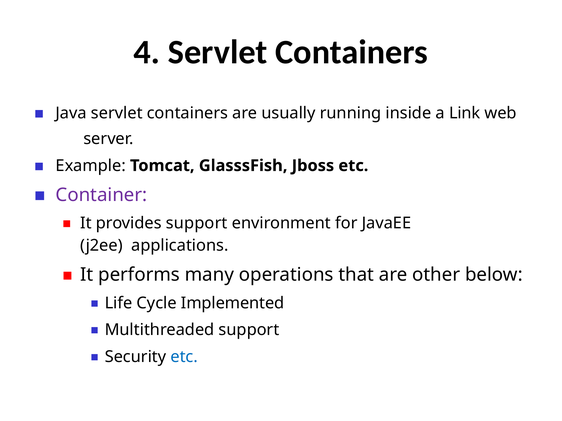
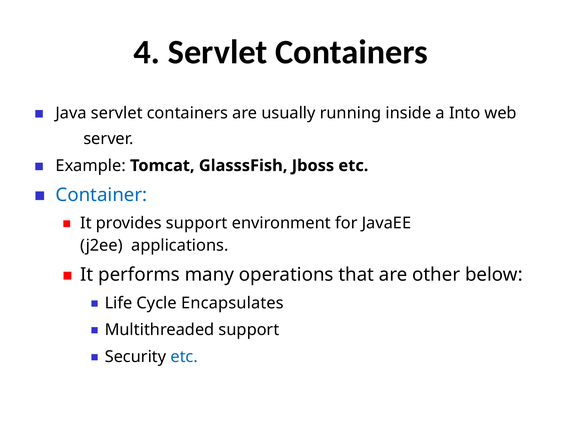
Link: Link -> Into
Container colour: purple -> blue
Implemented: Implemented -> Encapsulates
